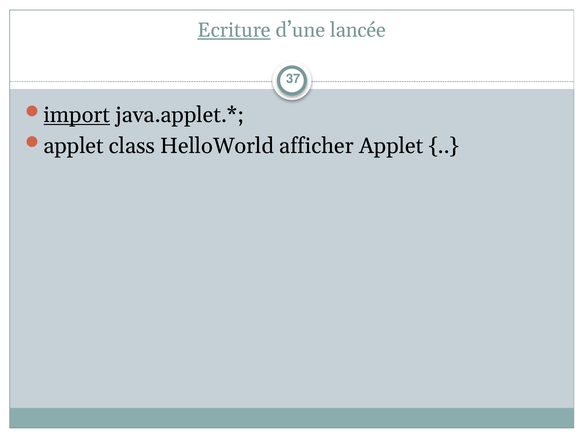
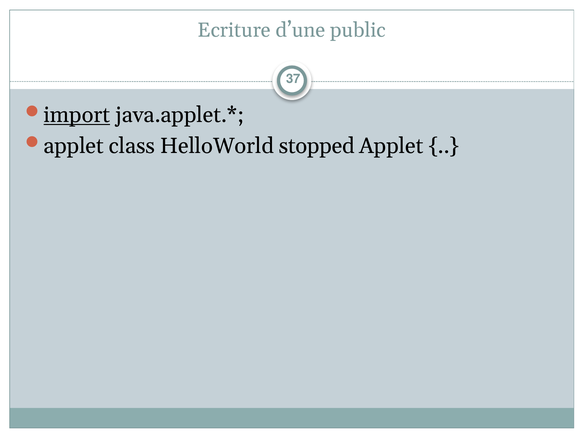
Ecriture underline: present -> none
lancée: lancée -> public
afficher: afficher -> stopped
